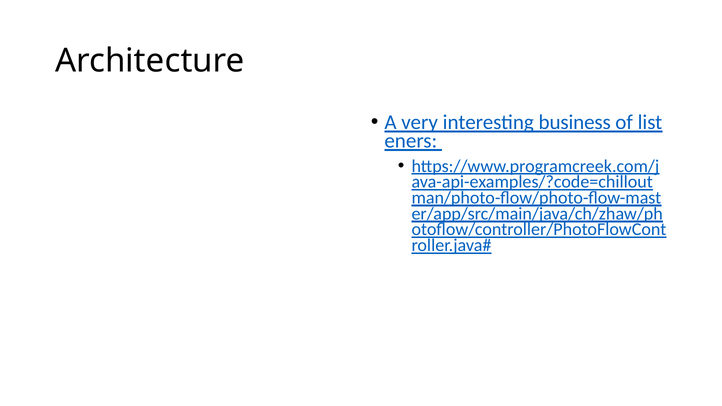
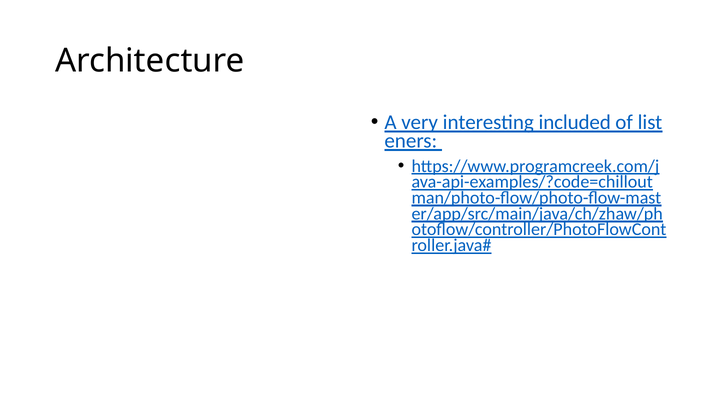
business: business -> included
